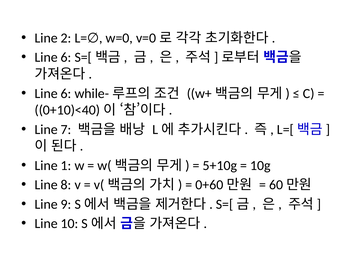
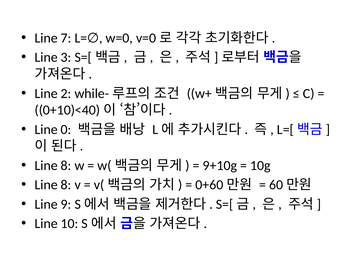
2: 2 -> 7
6 at (66, 57): 6 -> 3
6 at (66, 93): 6 -> 2
7: 7 -> 0
1 at (66, 165): 1 -> 8
5+10g: 5+10g -> 9+10g
